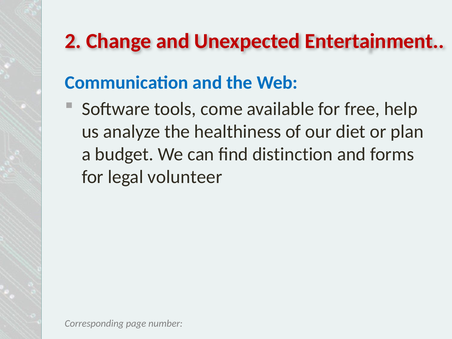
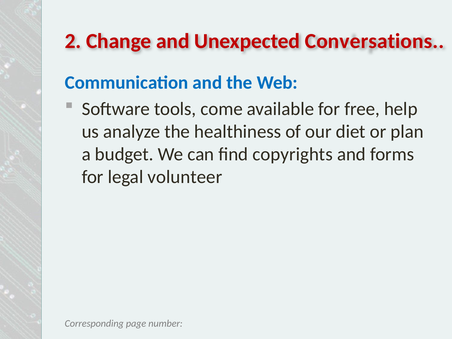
Entertainment: Entertainment -> Conversations
distinction: distinction -> copyrights
